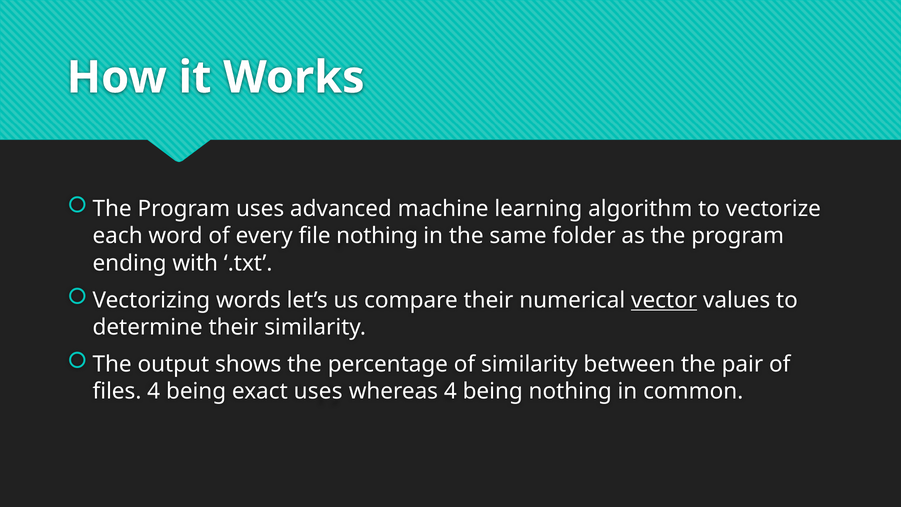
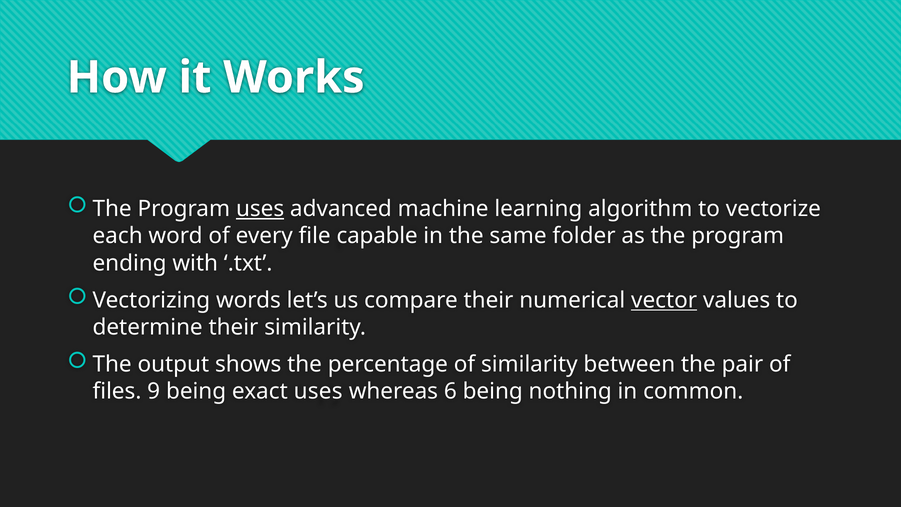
uses at (260, 209) underline: none -> present
file nothing: nothing -> capable
files 4: 4 -> 9
whereas 4: 4 -> 6
